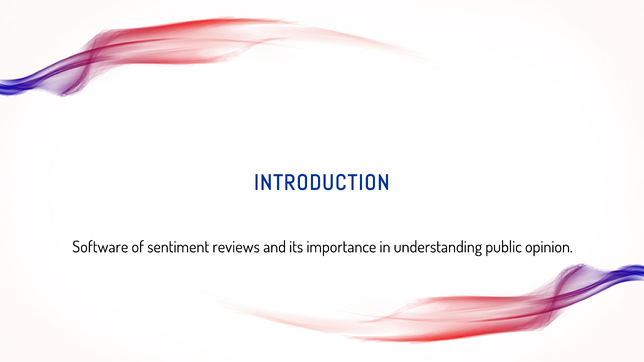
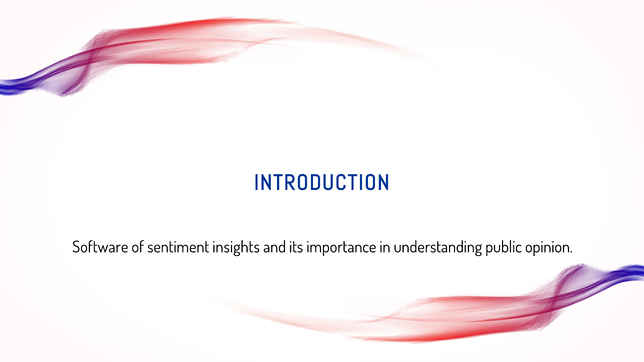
reviews: reviews -> insights
